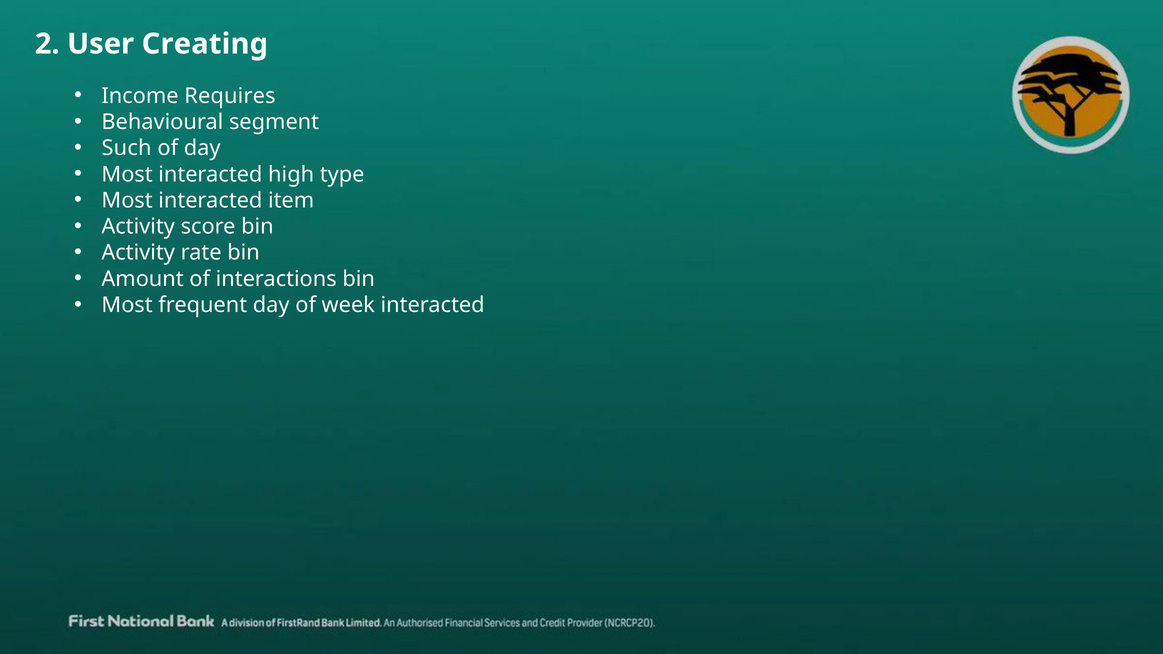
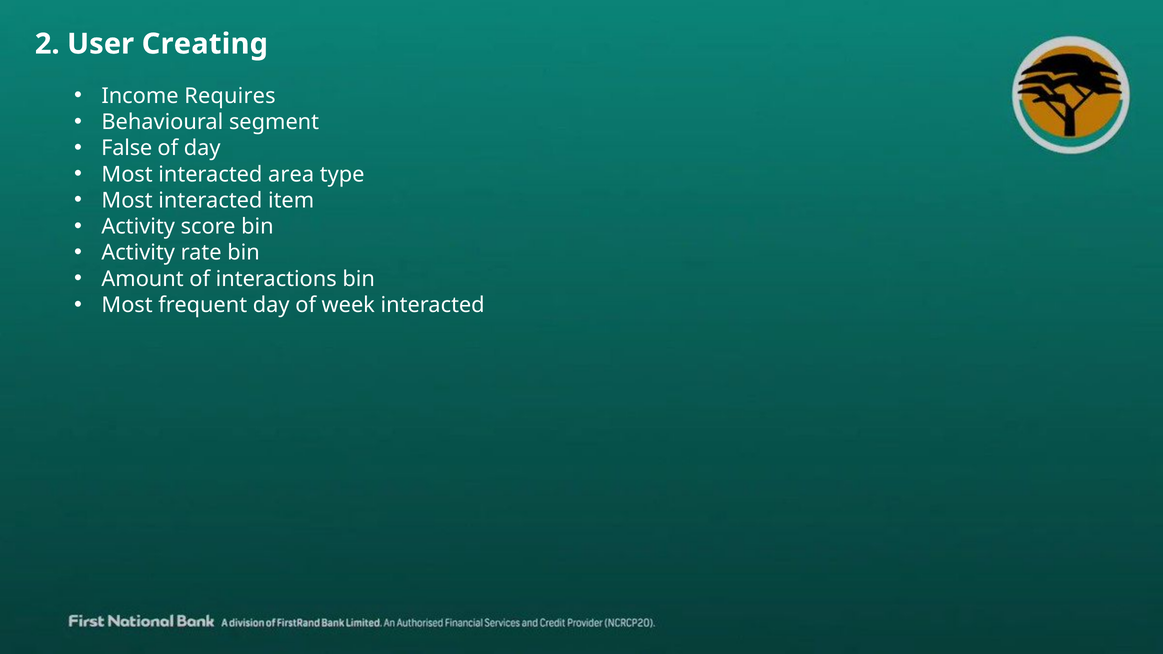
Such: Such -> False
high: high -> area
